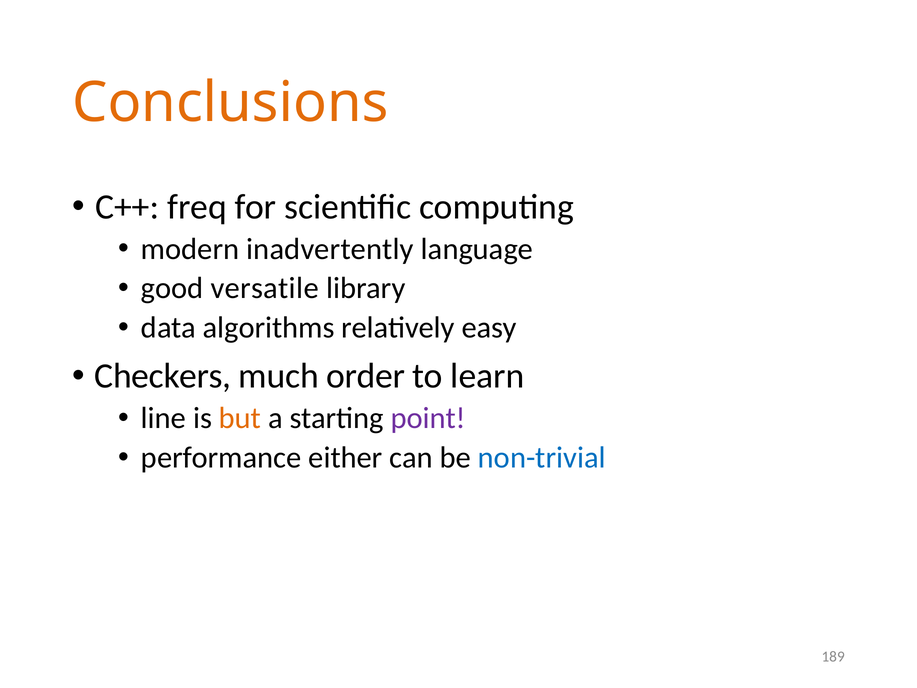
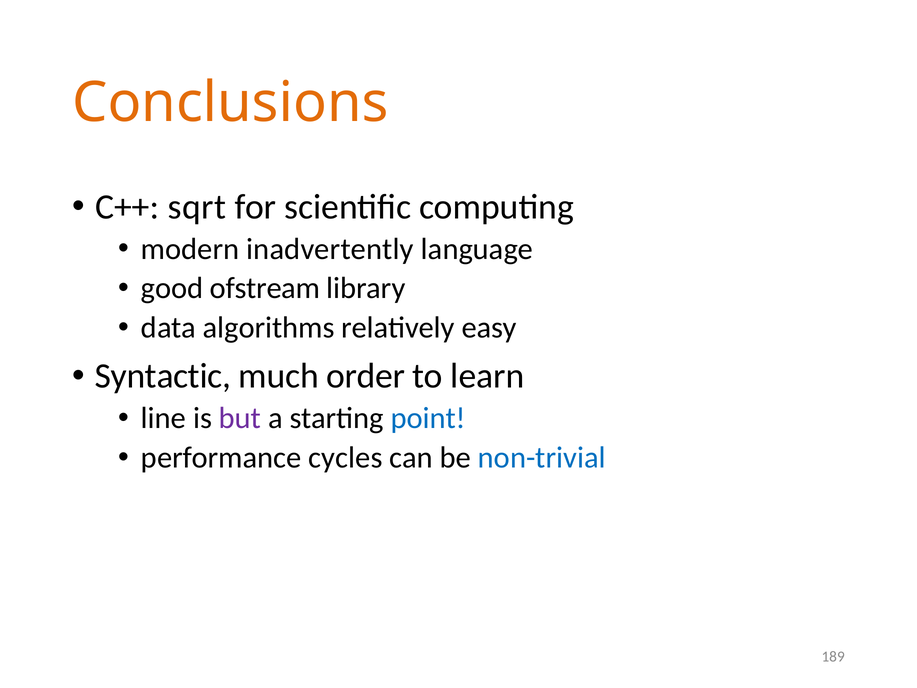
freq: freq -> sqrt
versatile: versatile -> ofstream
Checkers: Checkers -> Syntactic
but colour: orange -> purple
point colour: purple -> blue
either: either -> cycles
